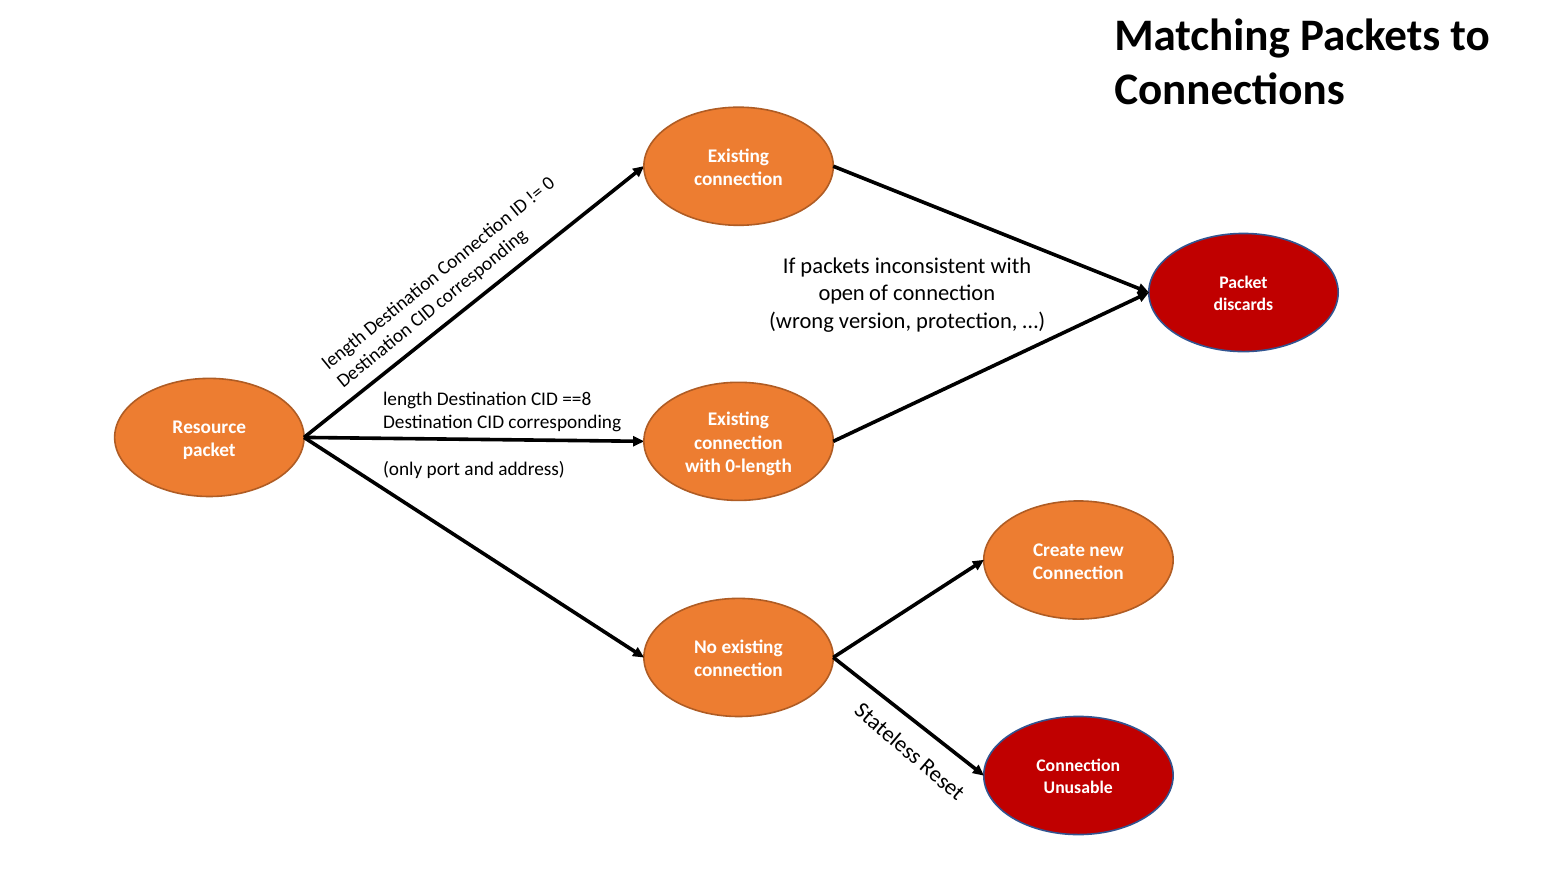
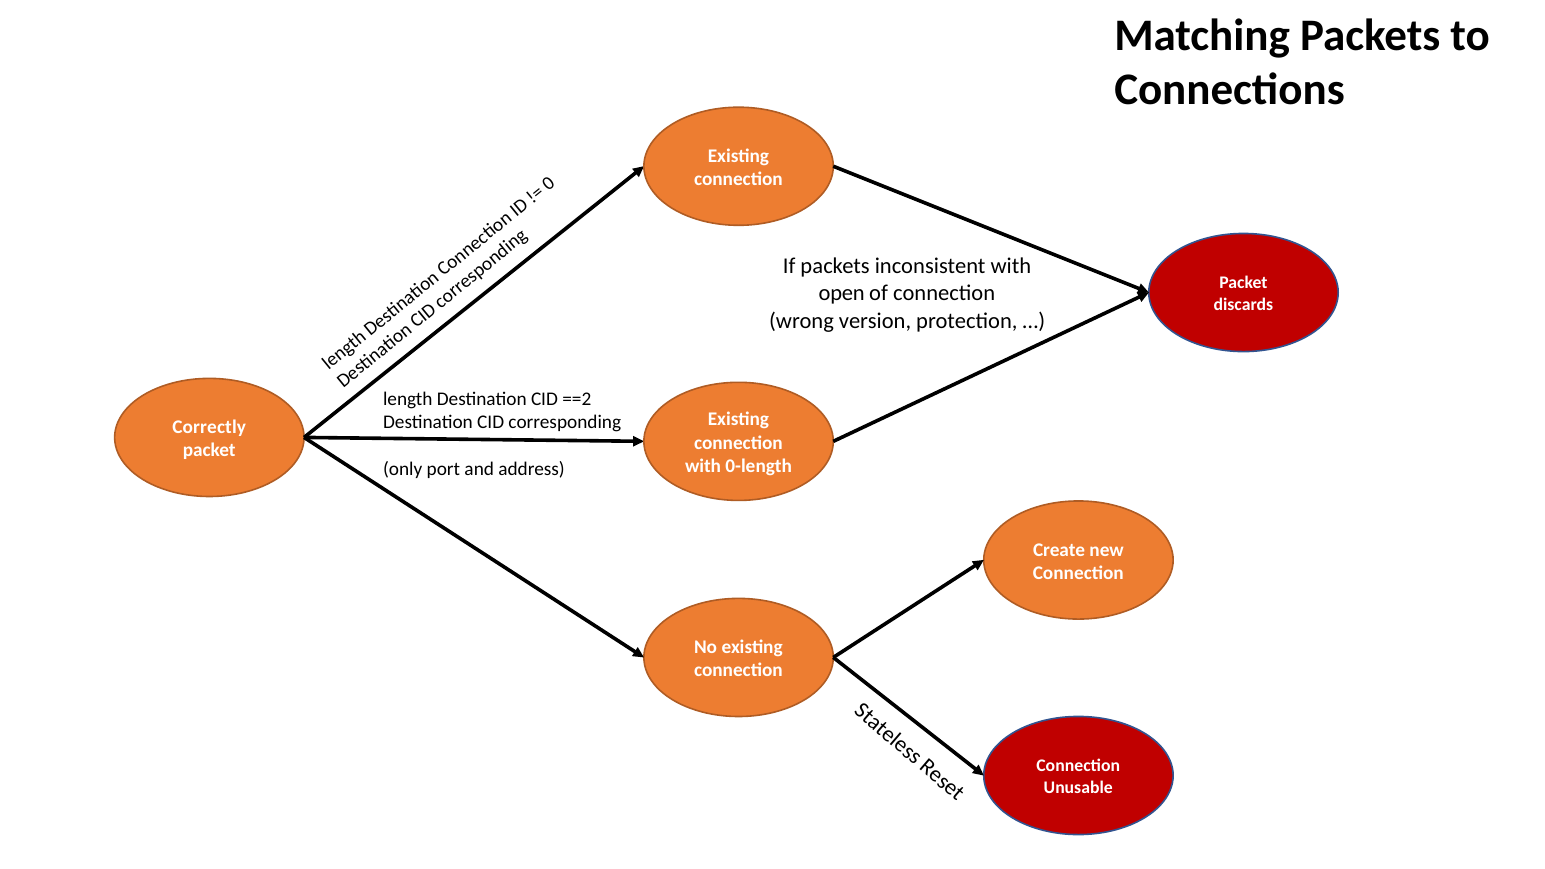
==8: ==8 -> ==2
Resource: Resource -> Correctly
